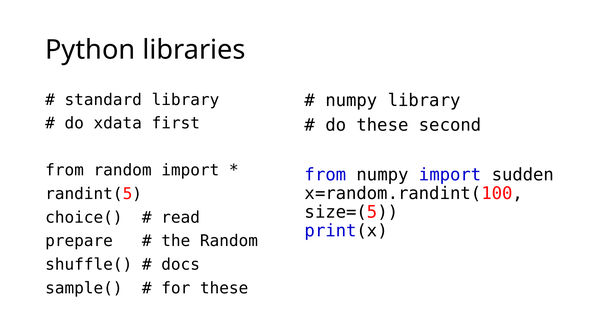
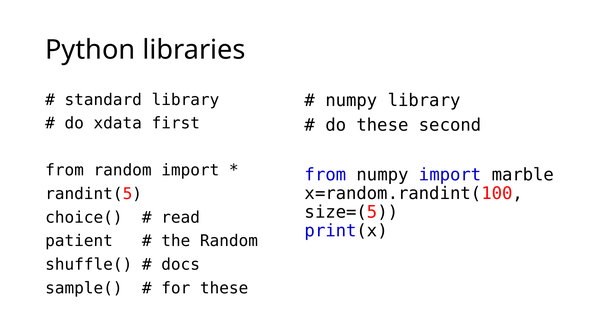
sudden: sudden -> marble
prepare: prepare -> patient
